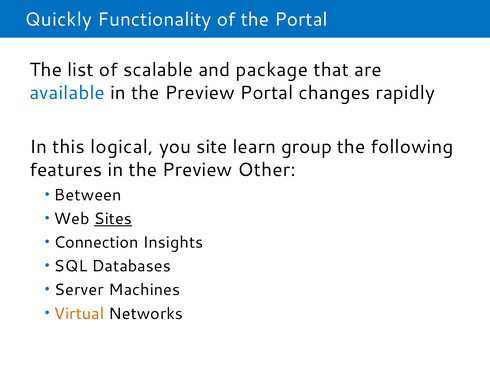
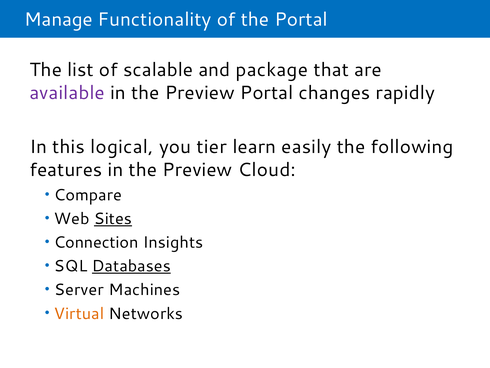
Quickly: Quickly -> Manage
available colour: blue -> purple
site: site -> tier
group: group -> easily
Other: Other -> Cloud
Between: Between -> Compare
Databases underline: none -> present
